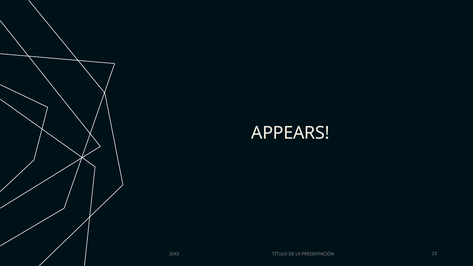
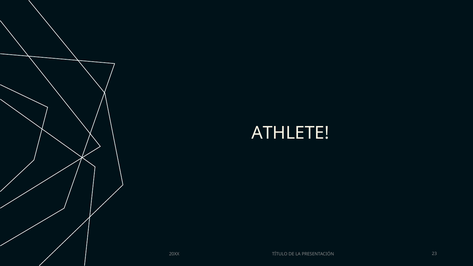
APPEARS: APPEARS -> ATHLETE
